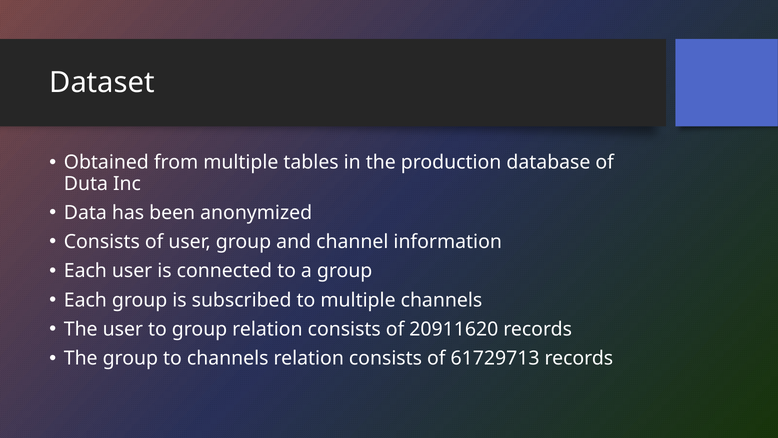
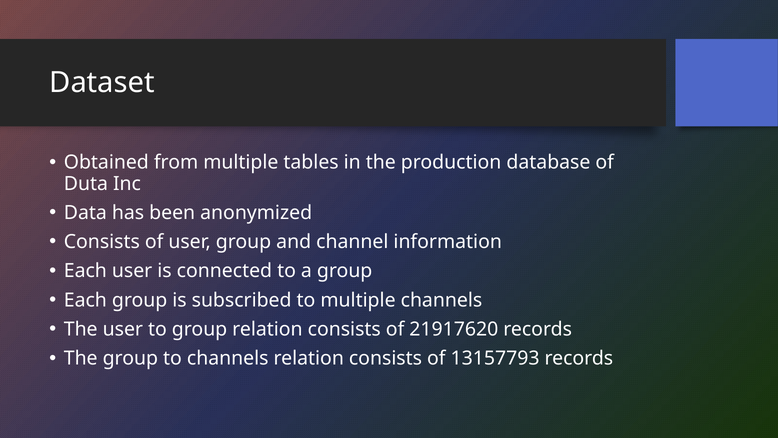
20911620: 20911620 -> 21917620
61729713: 61729713 -> 13157793
